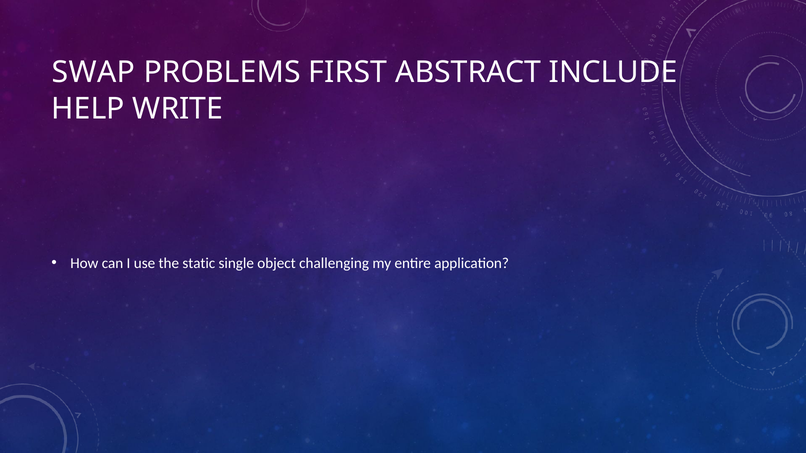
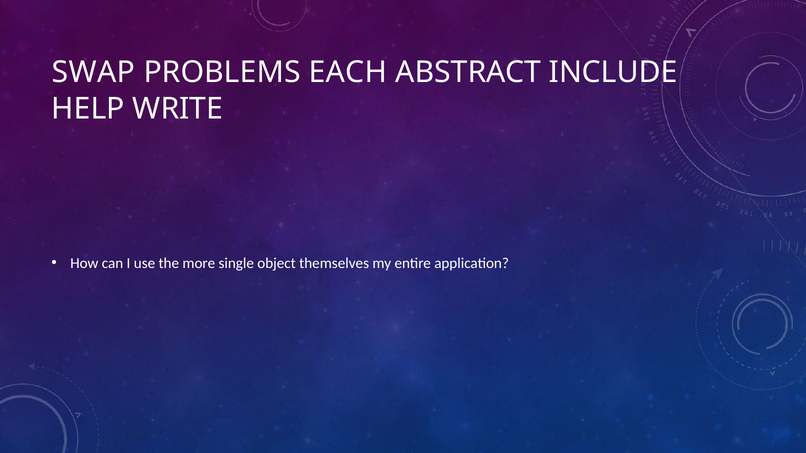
FIRST: FIRST -> EACH
static: static -> more
challenging: challenging -> themselves
